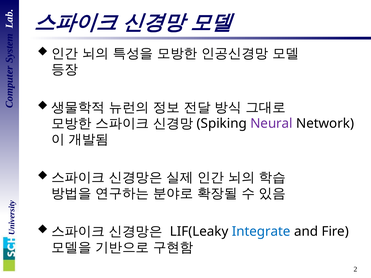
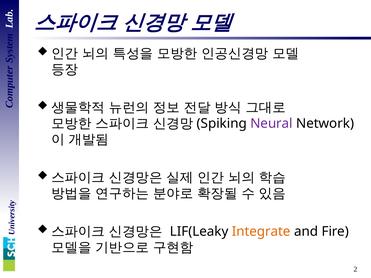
Integrate colour: blue -> orange
